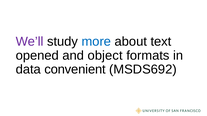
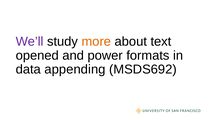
more colour: blue -> orange
object: object -> power
convenient: convenient -> appending
